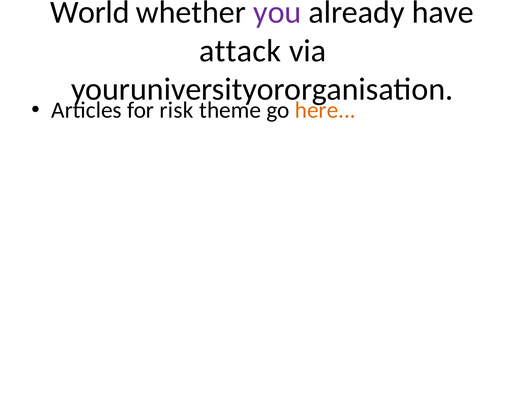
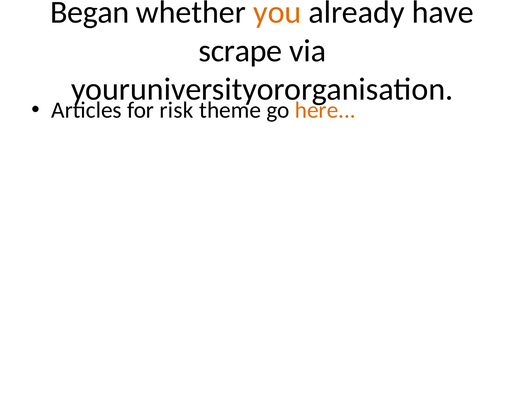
World: World -> Began
you colour: purple -> orange
attack: attack -> scrape
